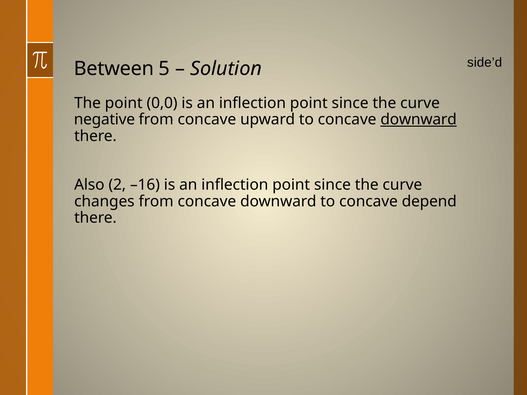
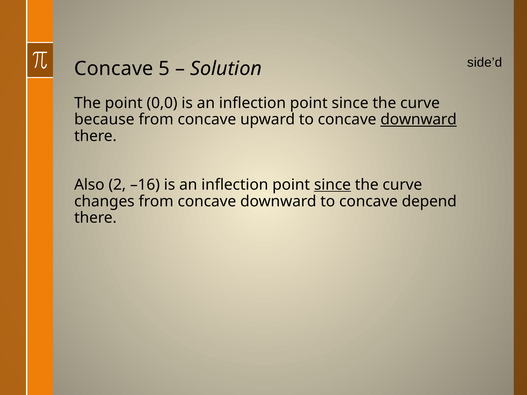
Between at (114, 69): Between -> Concave
negative: negative -> because
since at (332, 185) underline: none -> present
